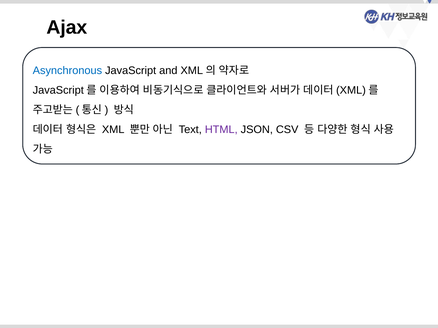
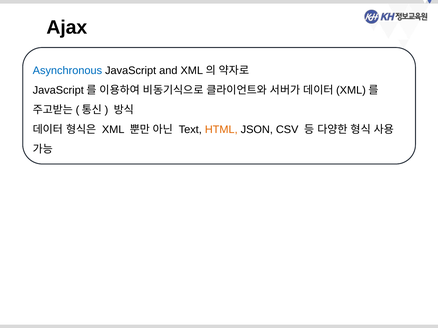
HTML colour: purple -> orange
